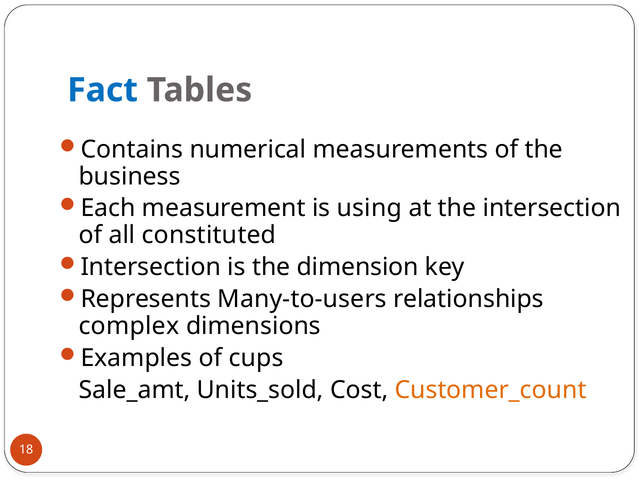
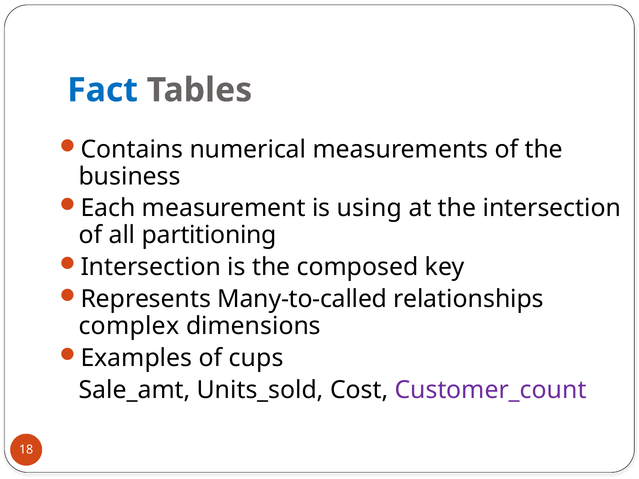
constituted: constituted -> partitioning
dimension: dimension -> composed
Many-to-users: Many-to-users -> Many-to-called
Customer_count colour: orange -> purple
